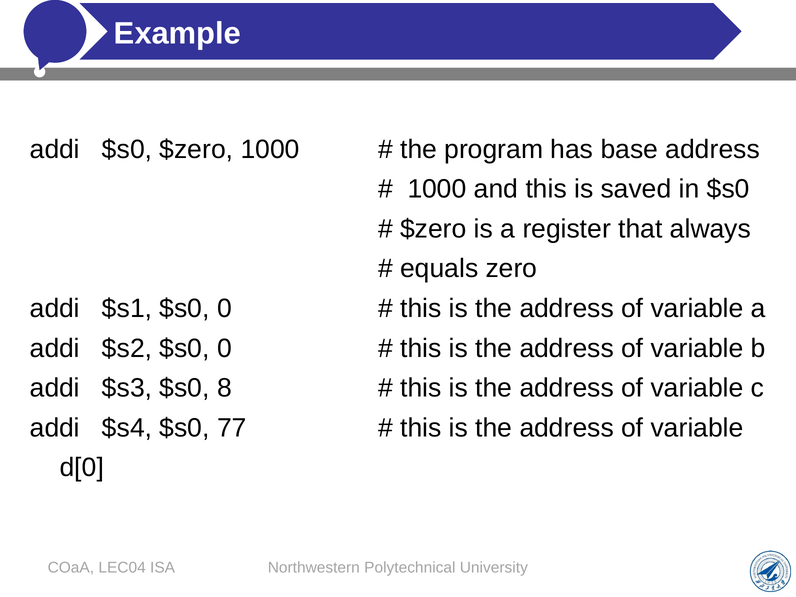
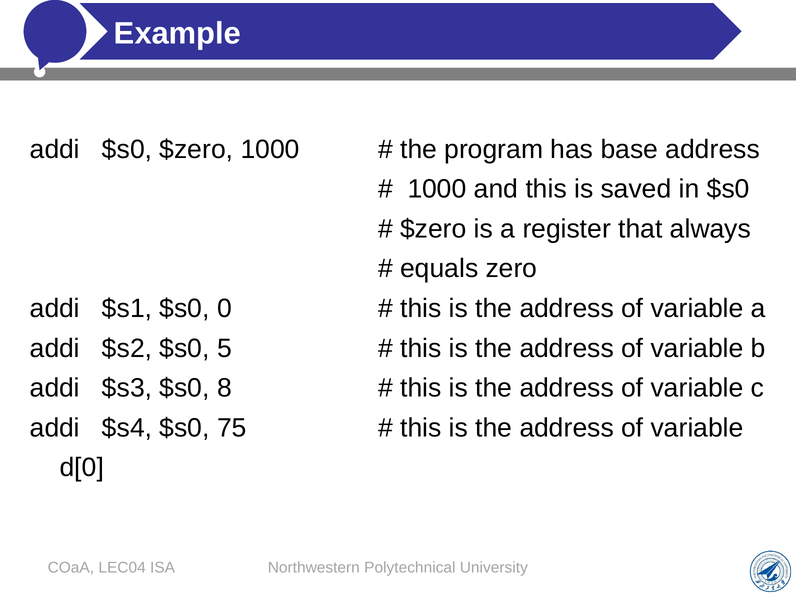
$s2 $s0 0: 0 -> 5
77: 77 -> 75
